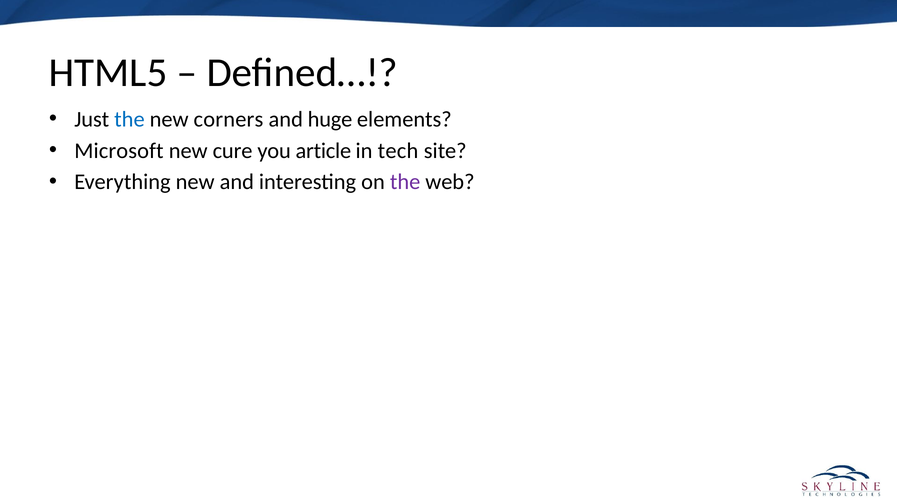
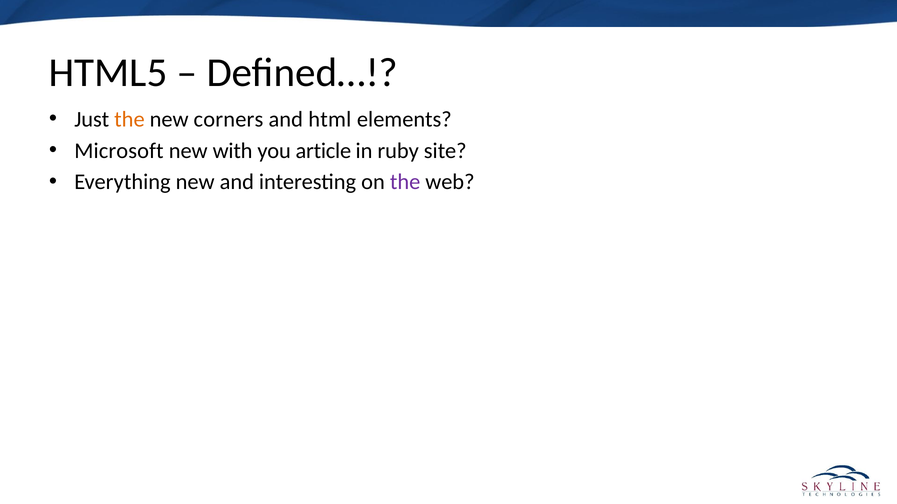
the at (129, 119) colour: blue -> orange
huge: huge -> html
cure: cure -> with
tech: tech -> ruby
